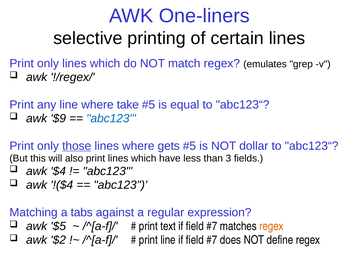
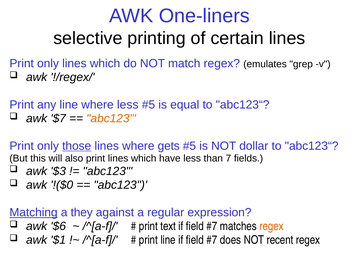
where take: take -> less
$9: $9 -> $7
abc123 at (111, 118) colour: blue -> orange
3: 3 -> 7
$4: $4 -> $3
!($4: !($4 -> !($0
Matching underline: none -> present
tabs: tabs -> they
$5: $5 -> $6
$2: $2 -> $1
define: define -> recent
